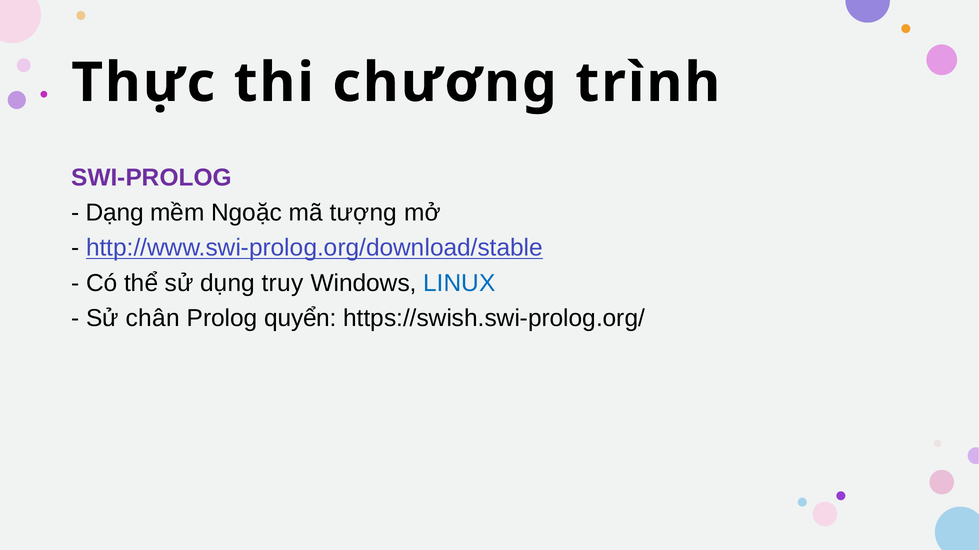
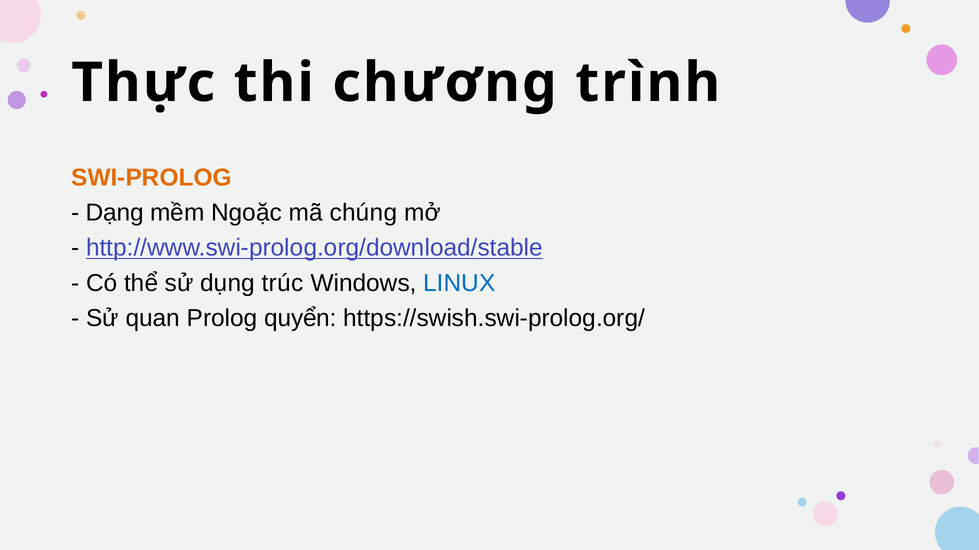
SWI-PROLOG colour: purple -> orange
tượng: tượng -> chúng
truy: truy -> trúc
chân: chân -> quan
